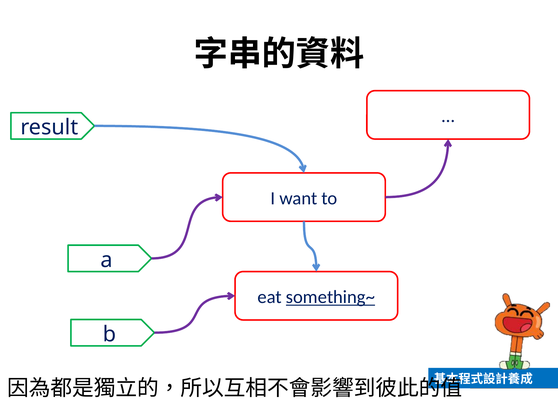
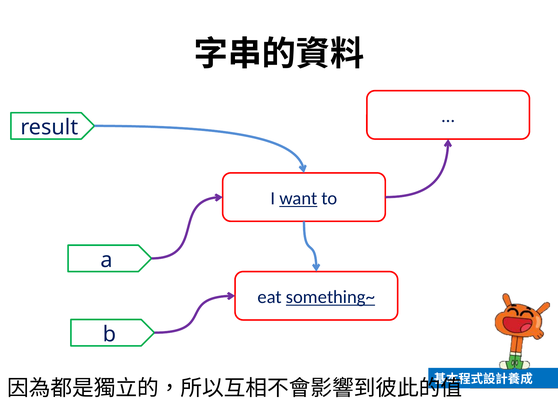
want underline: none -> present
